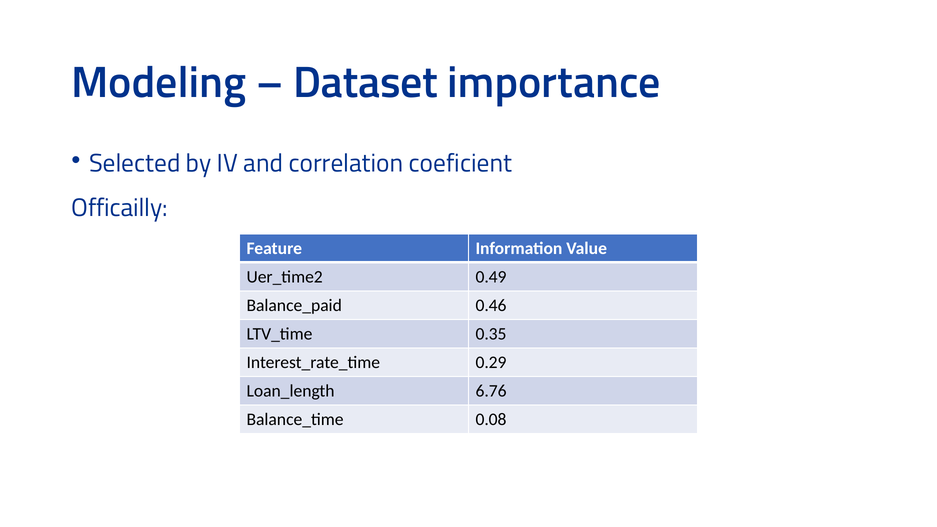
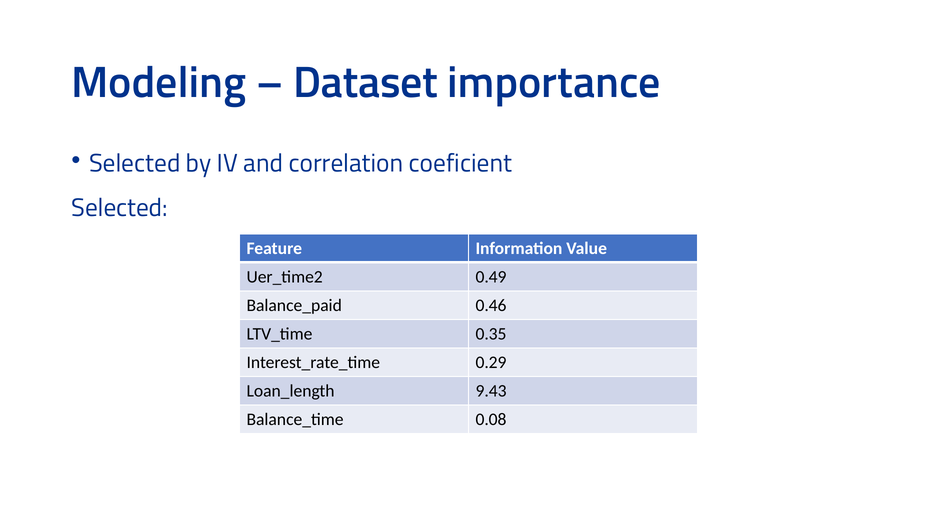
Officailly at (120, 208): Officailly -> Selected
6.76: 6.76 -> 9.43
